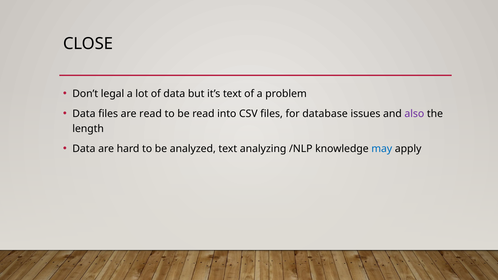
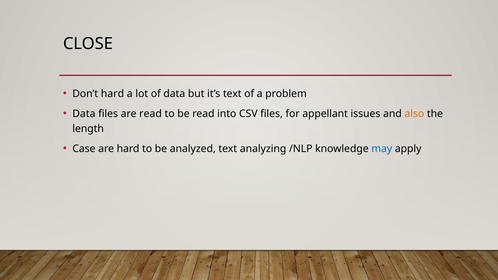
Don’t legal: legal -> hard
database: database -> appellant
also colour: purple -> orange
Data at (84, 149): Data -> Case
